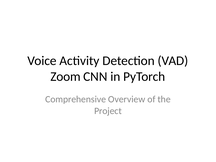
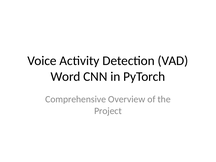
Zoom: Zoom -> Word
